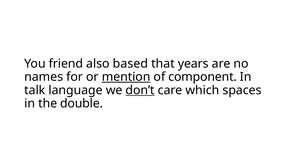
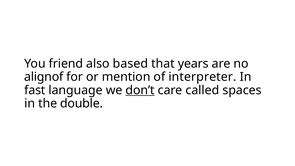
names: names -> alignof
mention underline: present -> none
component: component -> interpreter
talk: talk -> fast
which: which -> called
